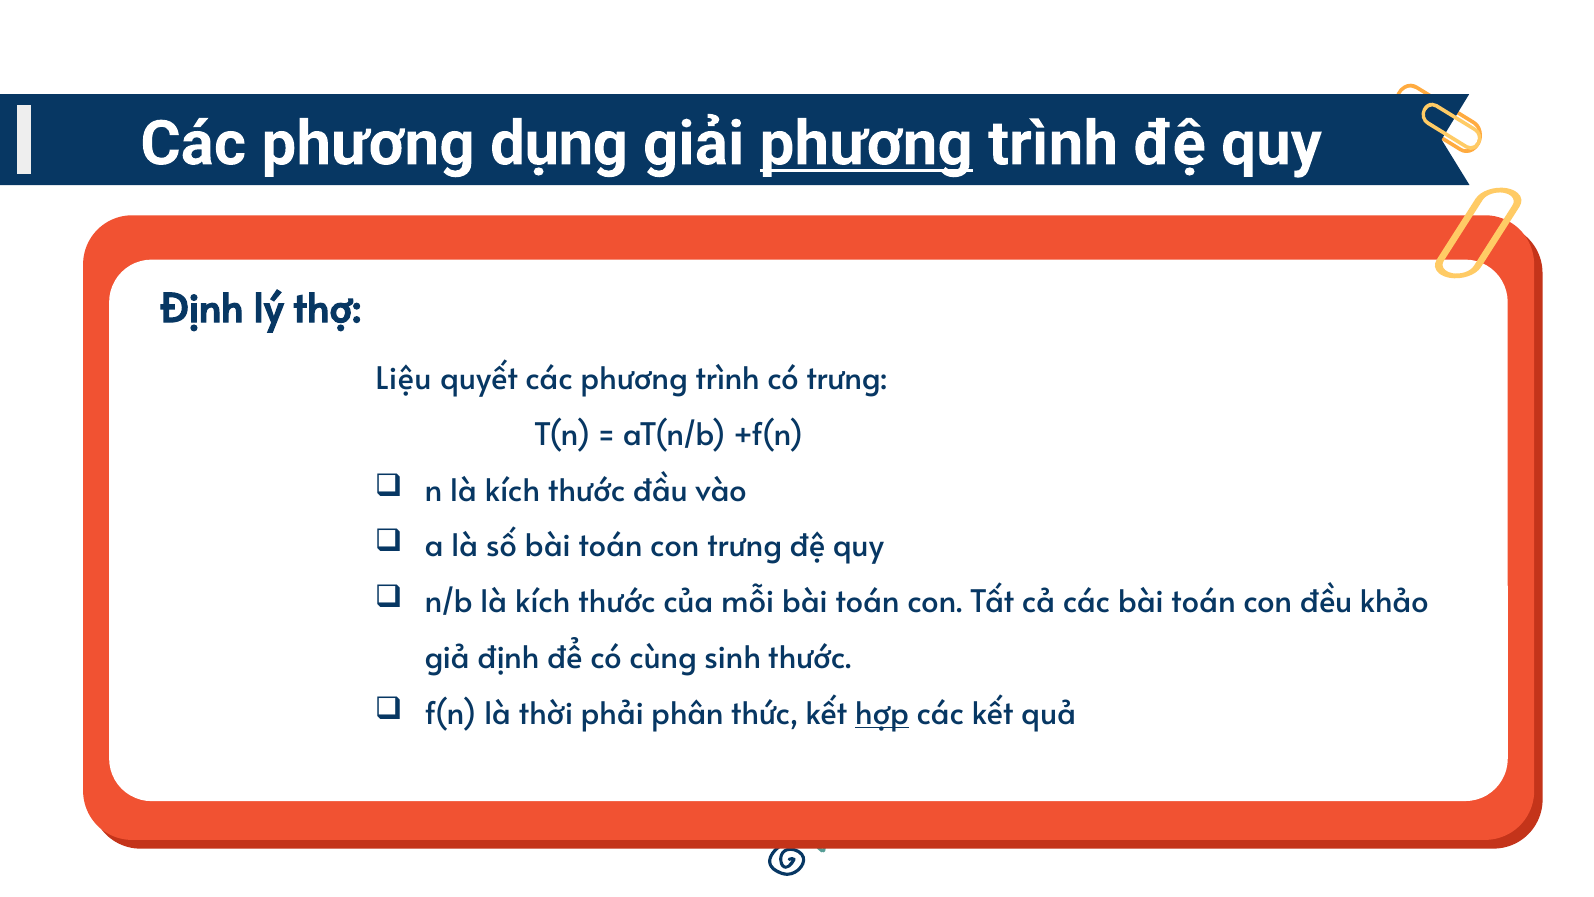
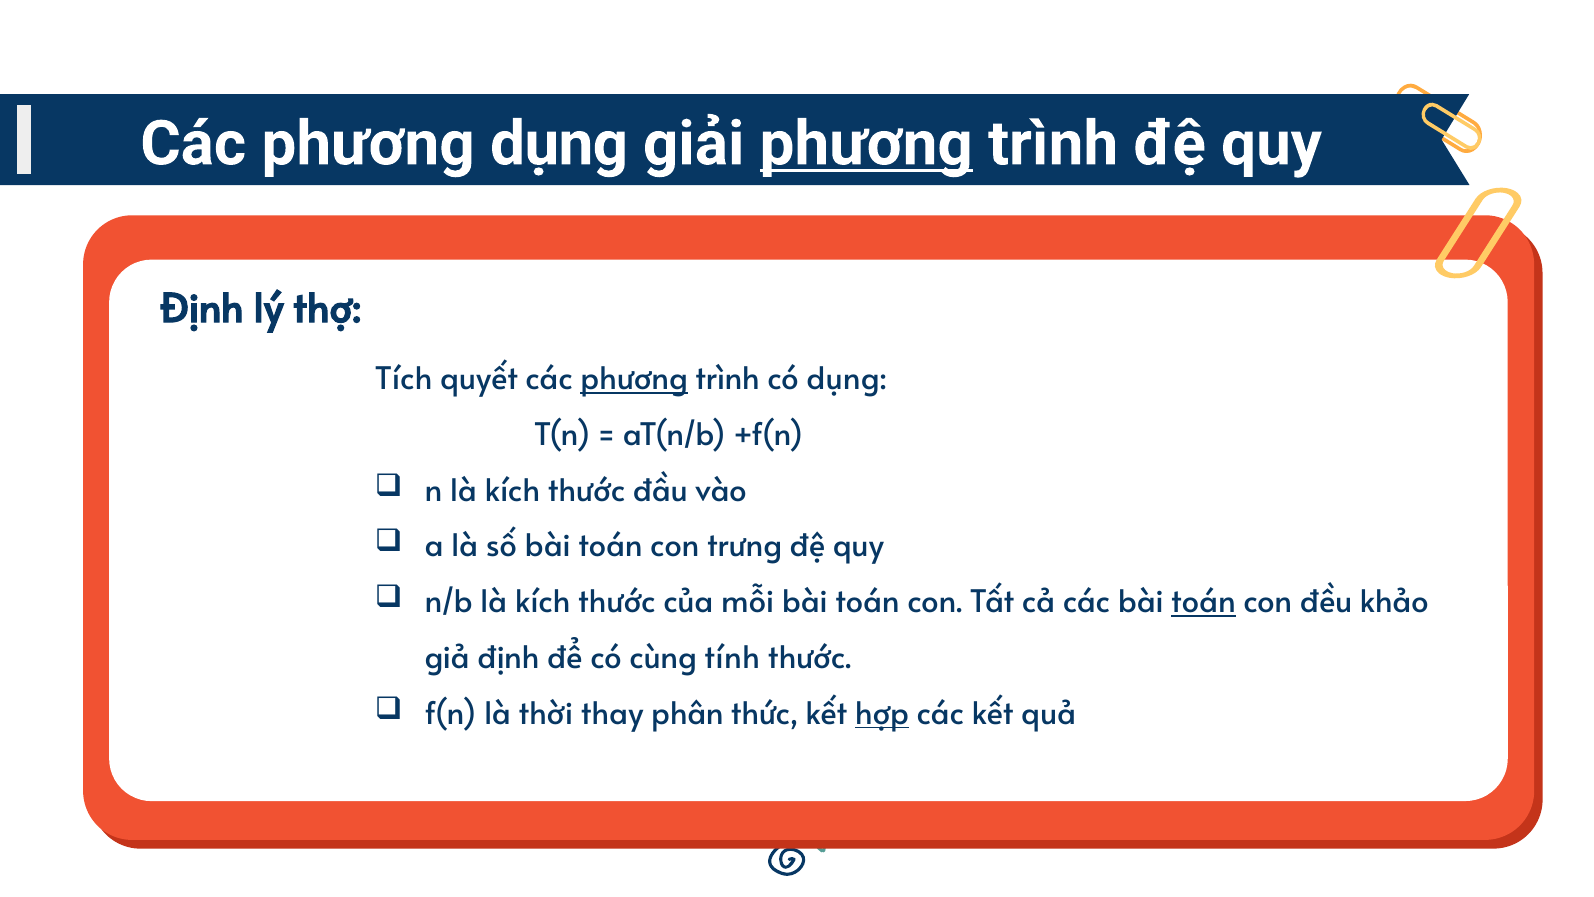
Liệu: Liệu -> Tích
phương at (634, 379) underline: none -> present
có trưng: trưng -> dụng
toán at (1204, 602) underline: none -> present
sinh: sinh -> tính
phải: phải -> thay
